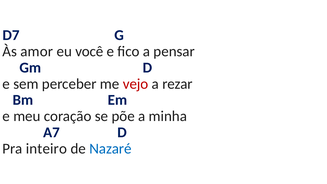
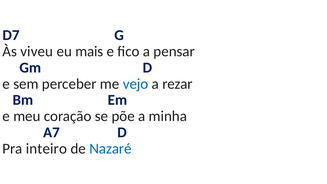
amor: amor -> viveu
você: você -> mais
vejo colour: red -> blue
